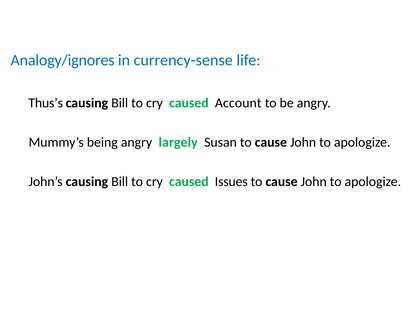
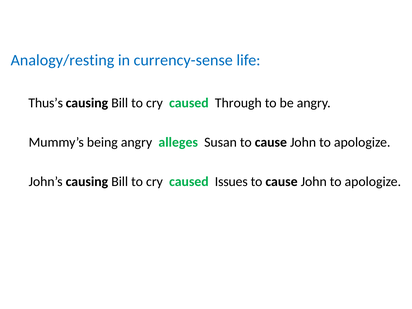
Analogy/ignores: Analogy/ignores -> Analogy/resting
Account: Account -> Through
largely: largely -> alleges
